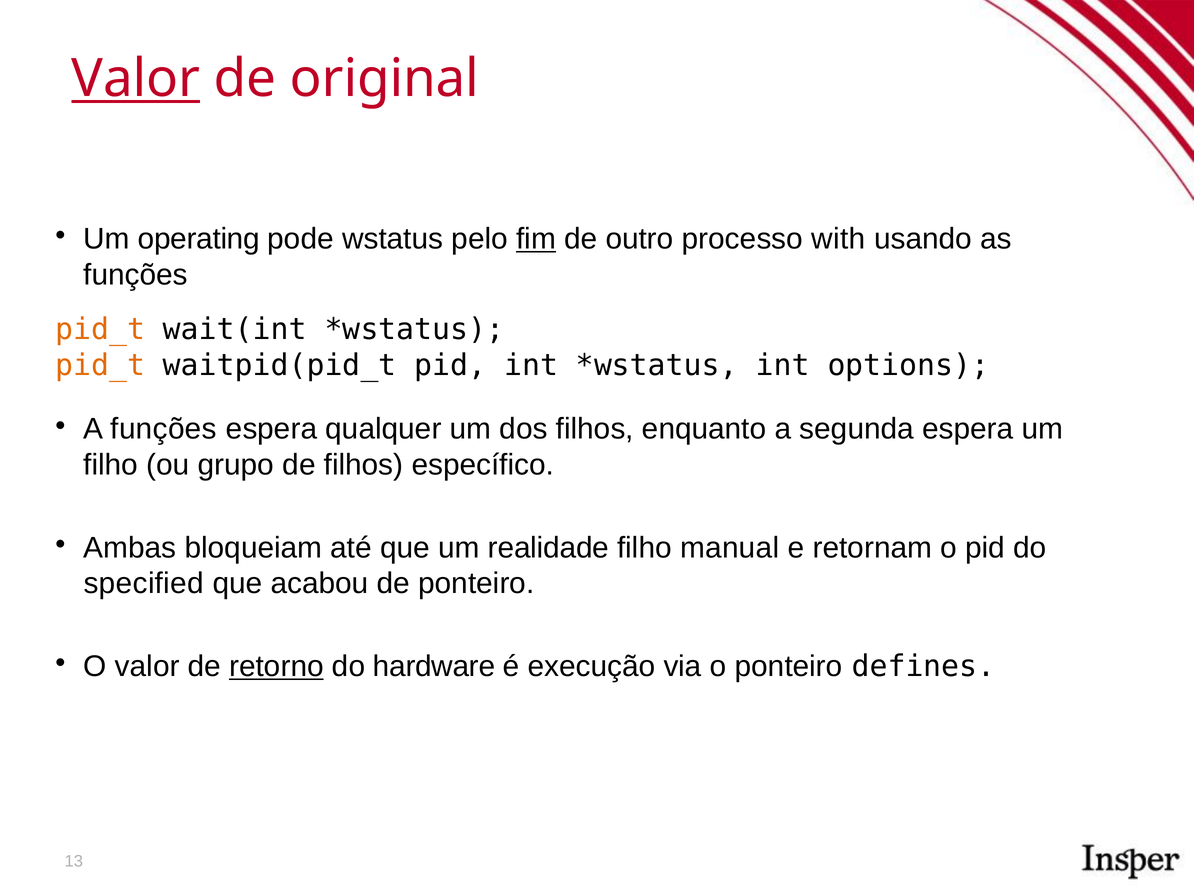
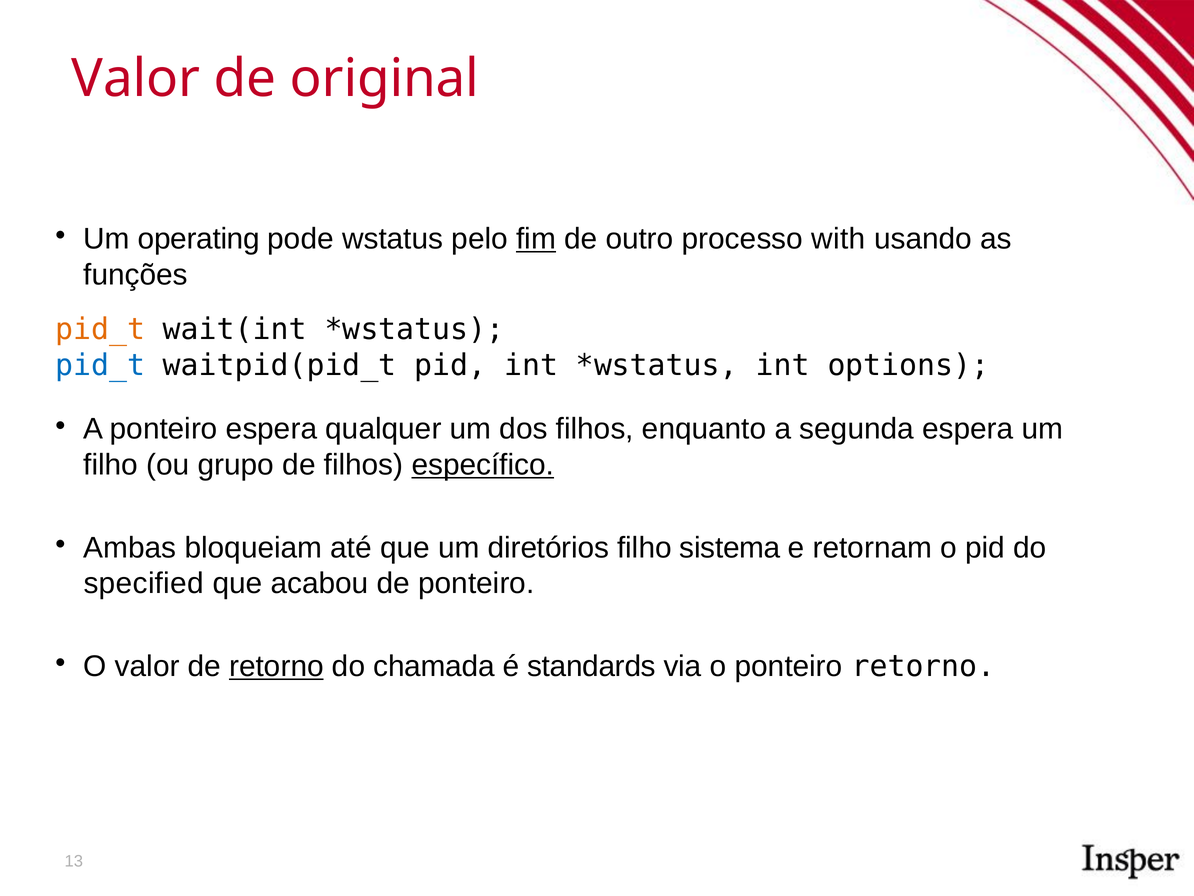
Valor at (136, 79) underline: present -> none
pid_t at (100, 365) colour: orange -> blue
A funções: funções -> ponteiro
específico underline: none -> present
realidade: realidade -> diretórios
manual: manual -> sistema
hardware: hardware -> chamada
execução: execução -> standards
ponteiro defines: defines -> retorno
